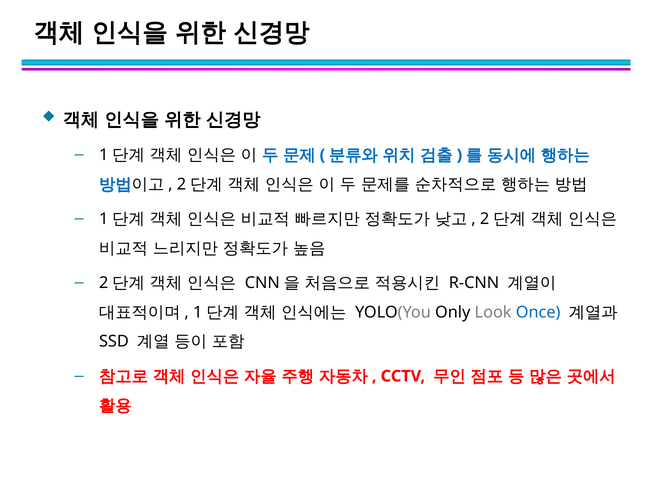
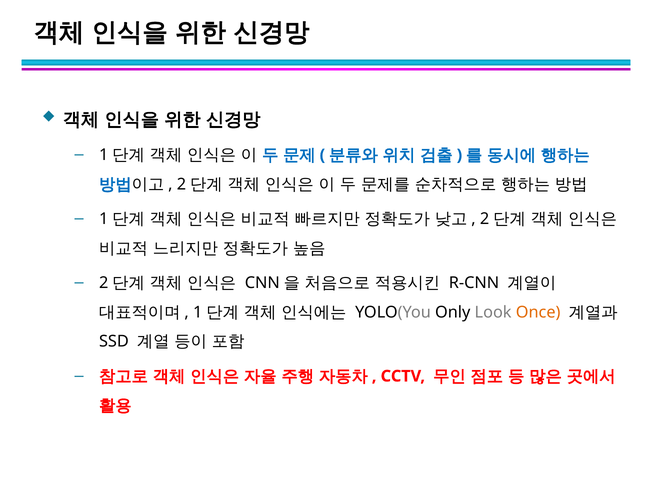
Once colour: blue -> orange
